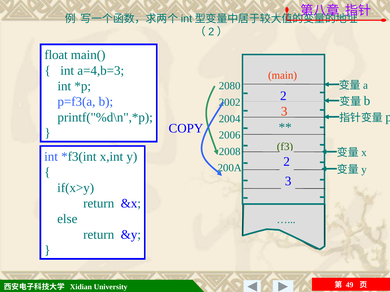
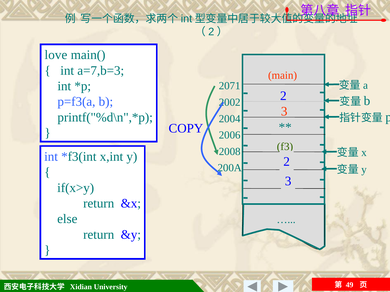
float: float -> love
a=4,b=3: a=4,b=3 -> a=7,b=3
2080: 2080 -> 2071
